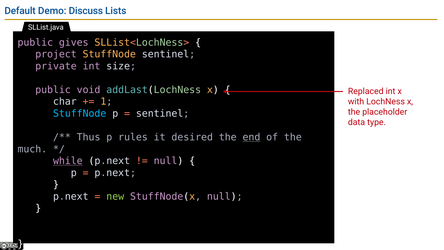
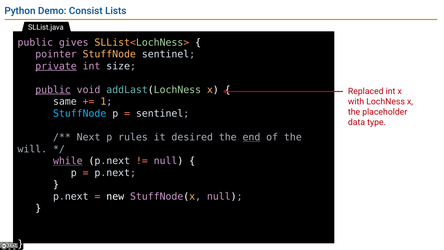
Default: Default -> Python
Discuss: Discuss -> Consist
project: project -> pointer
private underline: none -> present
public at (53, 90) underline: none -> present
char: char -> same
Thus: Thus -> Next
much: much -> will
new colour: light green -> white
